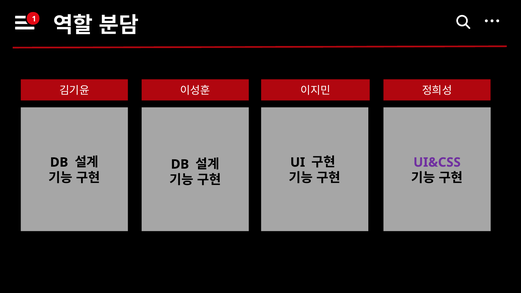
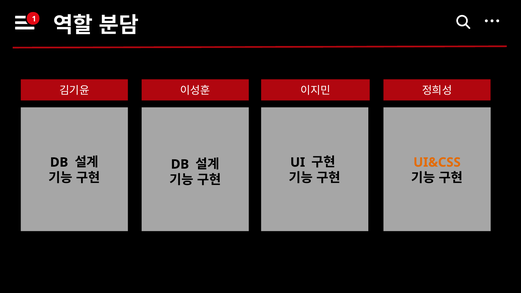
UI&CSS colour: purple -> orange
